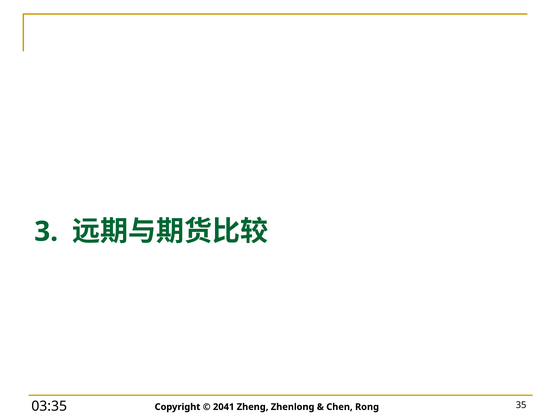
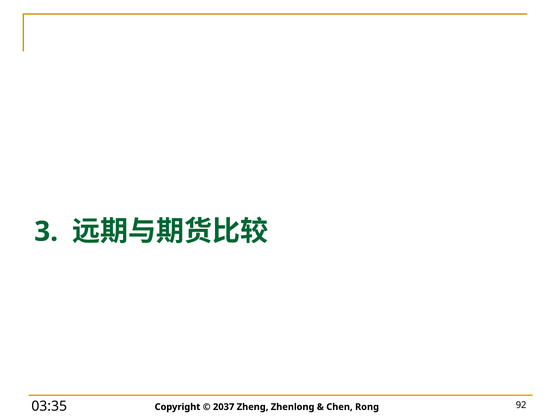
2041: 2041 -> 2037
35: 35 -> 92
